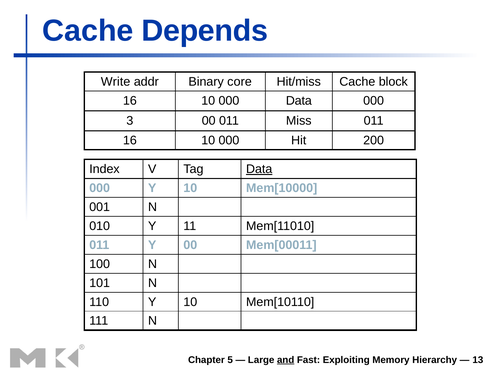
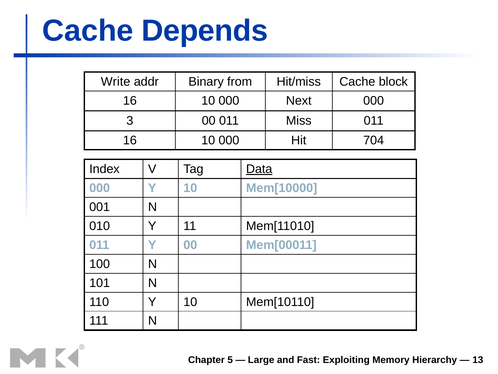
core: core -> from
000 Data: Data -> Next
200: 200 -> 704
and underline: present -> none
